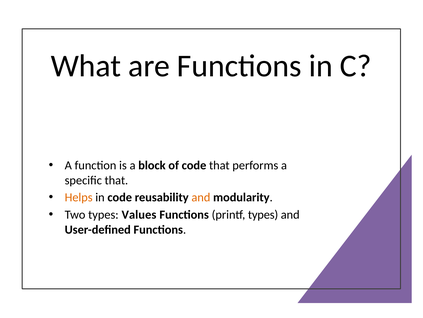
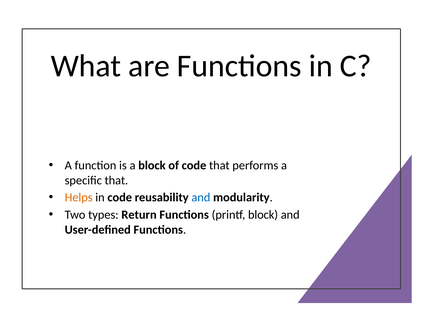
and at (201, 197) colour: orange -> blue
Values: Values -> Return
printf types: types -> block
